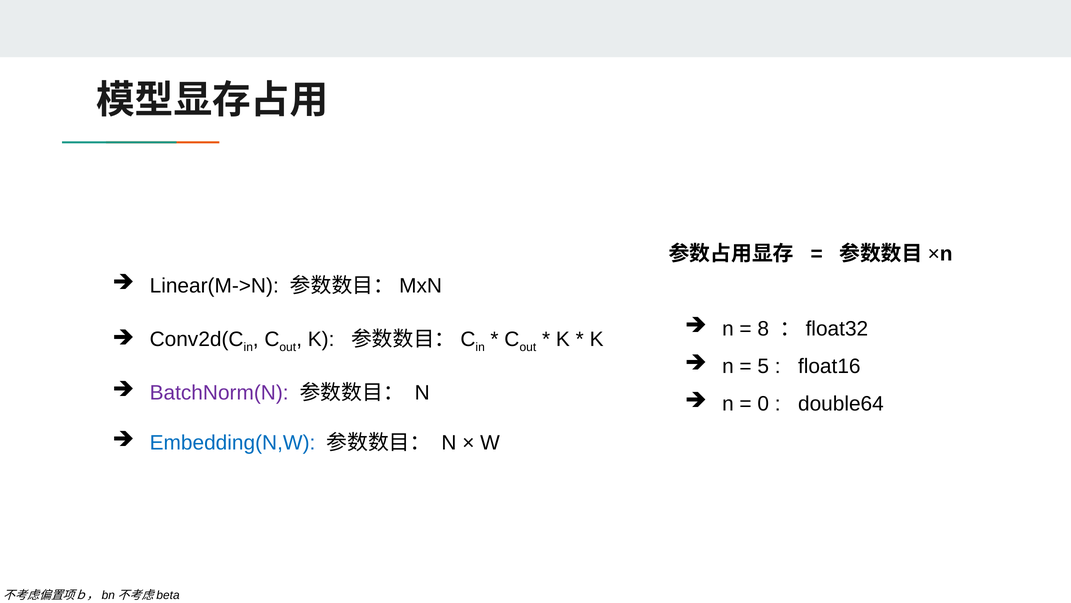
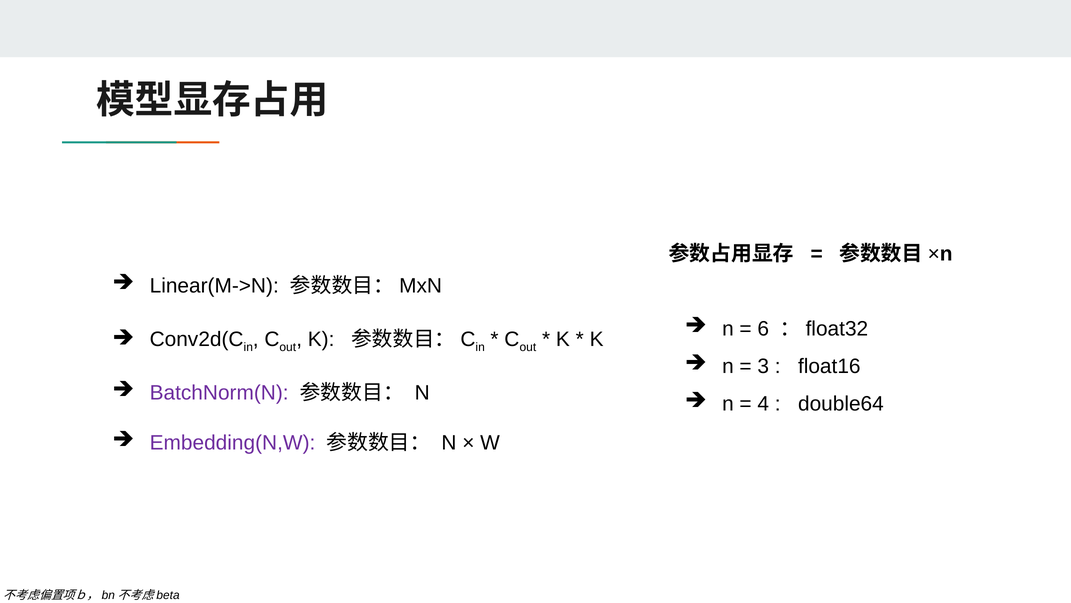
8: 8 -> 6
5: 5 -> 3
0: 0 -> 4
Embedding(N,W colour: blue -> purple
